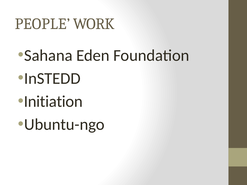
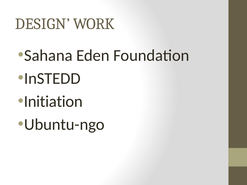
PEOPLE: PEOPLE -> DESIGN
